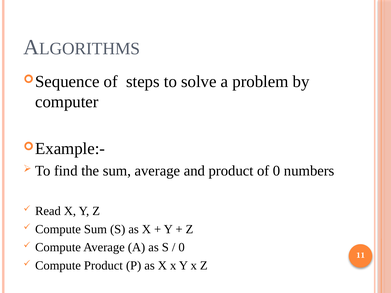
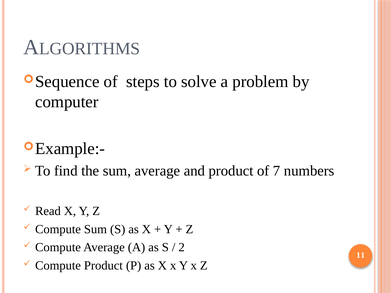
of 0: 0 -> 7
0 at (182, 248): 0 -> 2
